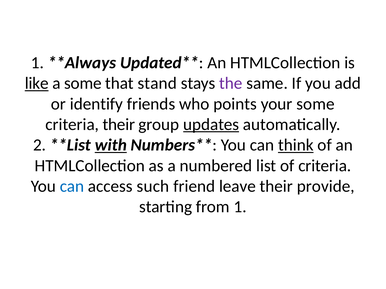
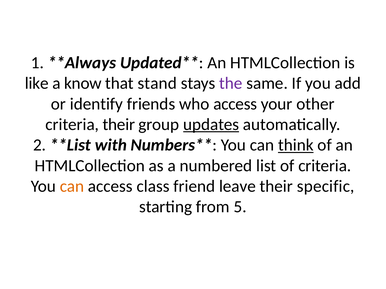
like underline: present -> none
a some: some -> know
who points: points -> access
your some: some -> other
with underline: present -> none
can at (72, 187) colour: blue -> orange
such: such -> class
provide: provide -> specific
from 1: 1 -> 5
